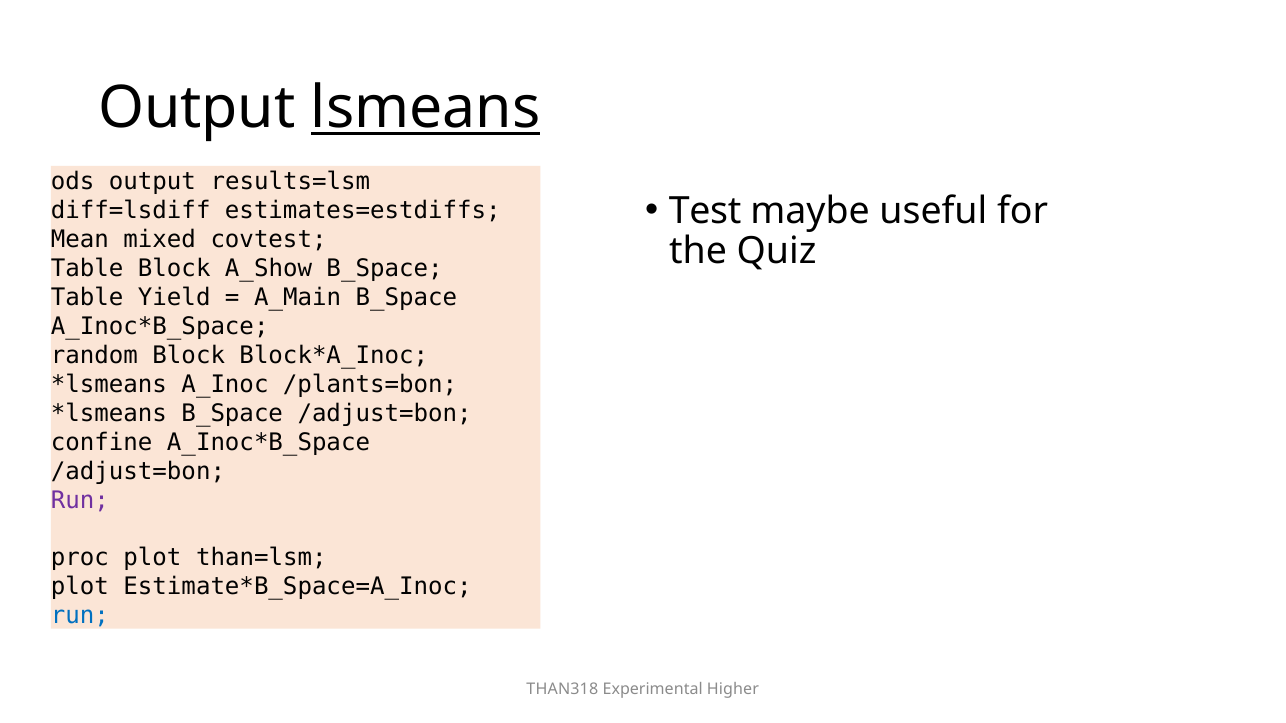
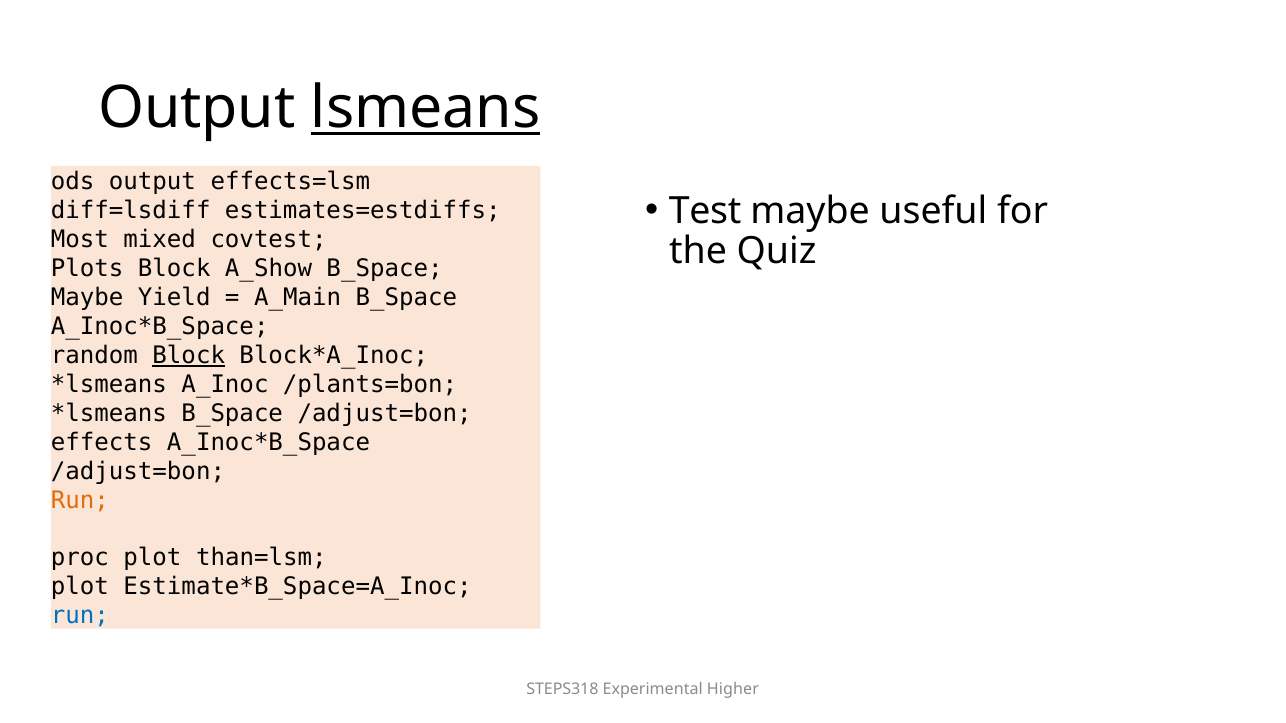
results=lsm: results=lsm -> effects=lsm
Mean: Mean -> Most
Table at (87, 269): Table -> Plots
Table at (87, 298): Table -> Maybe
Block at (189, 356) underline: none -> present
confine: confine -> effects
Run at (80, 500) colour: purple -> orange
THAN318: THAN318 -> STEPS318
